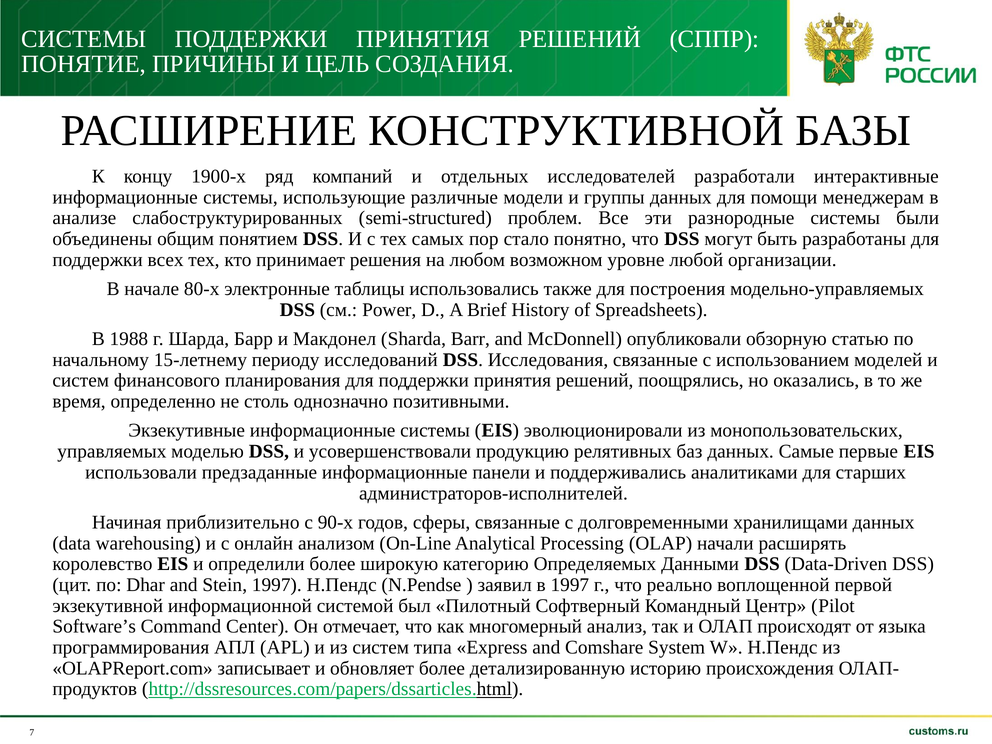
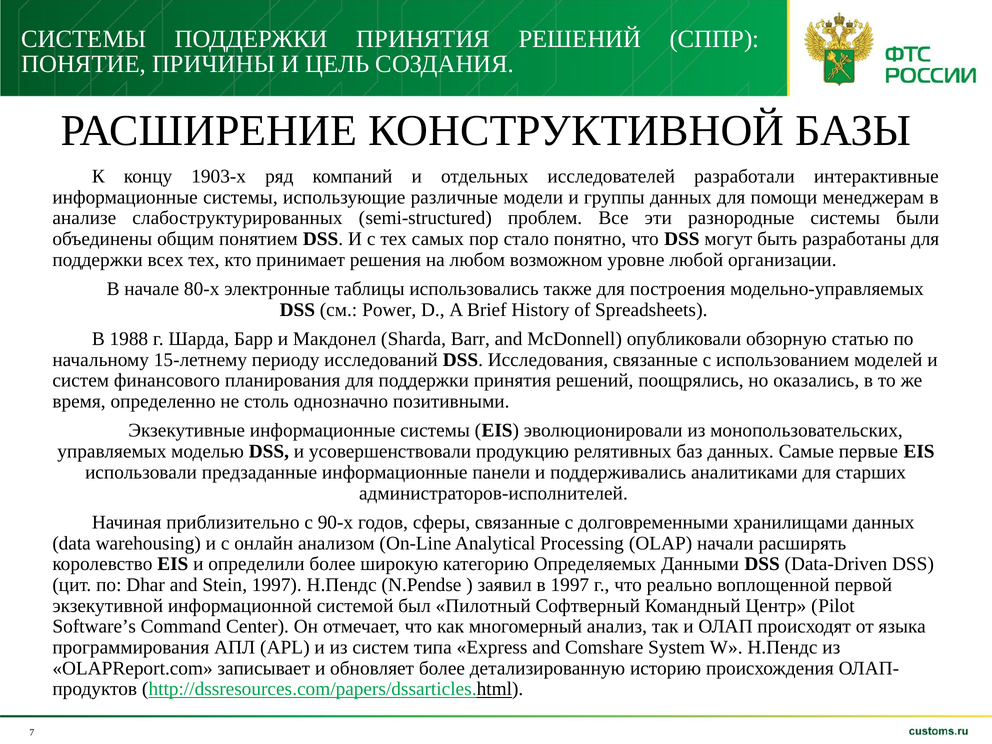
1900-х: 1900-х -> 1903-х
